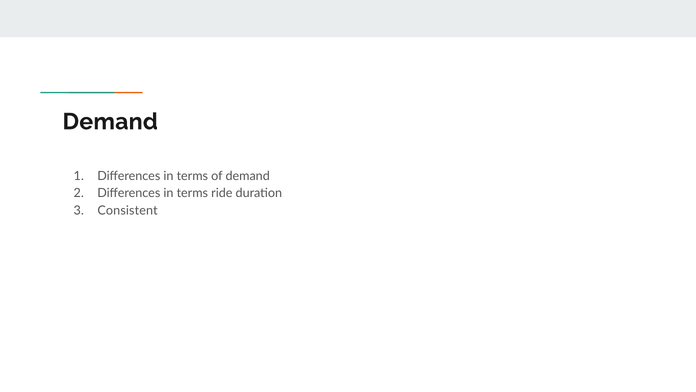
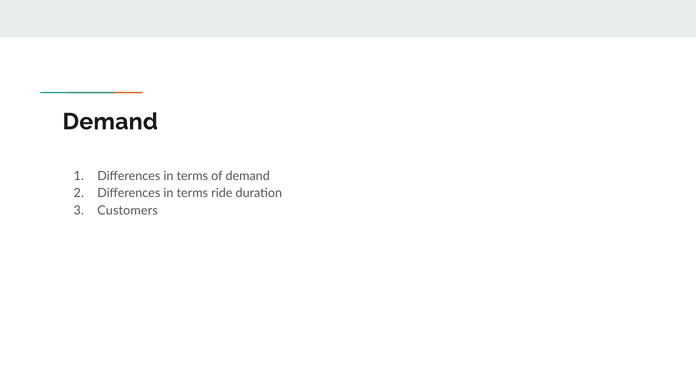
Consistent: Consistent -> Customers
